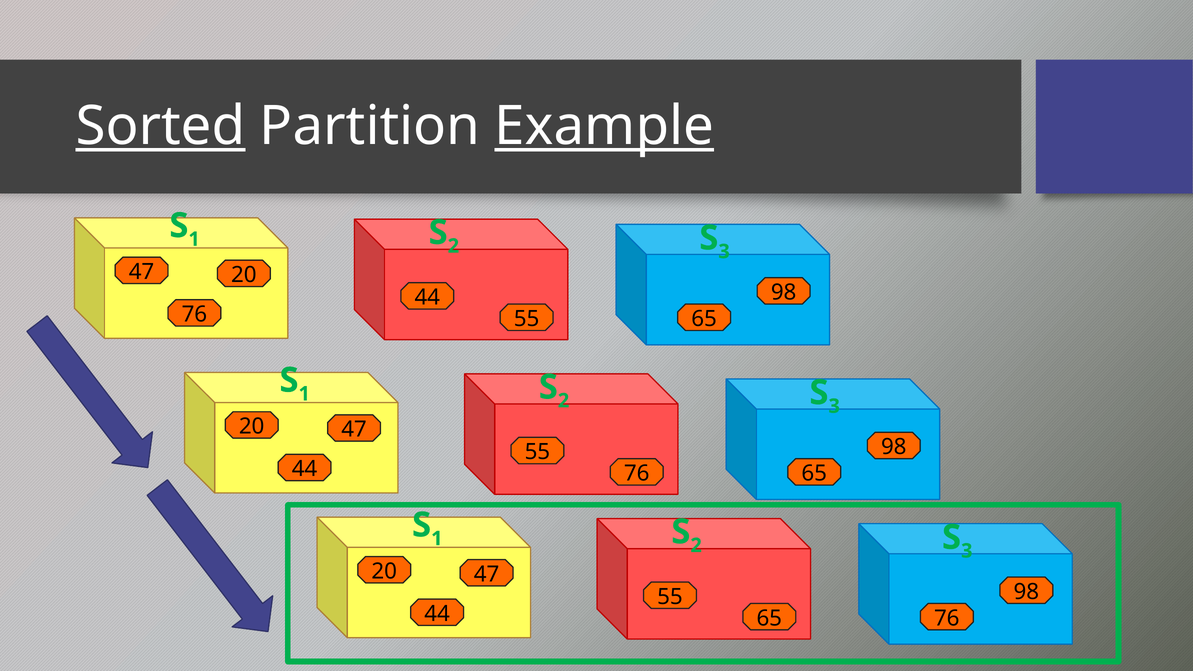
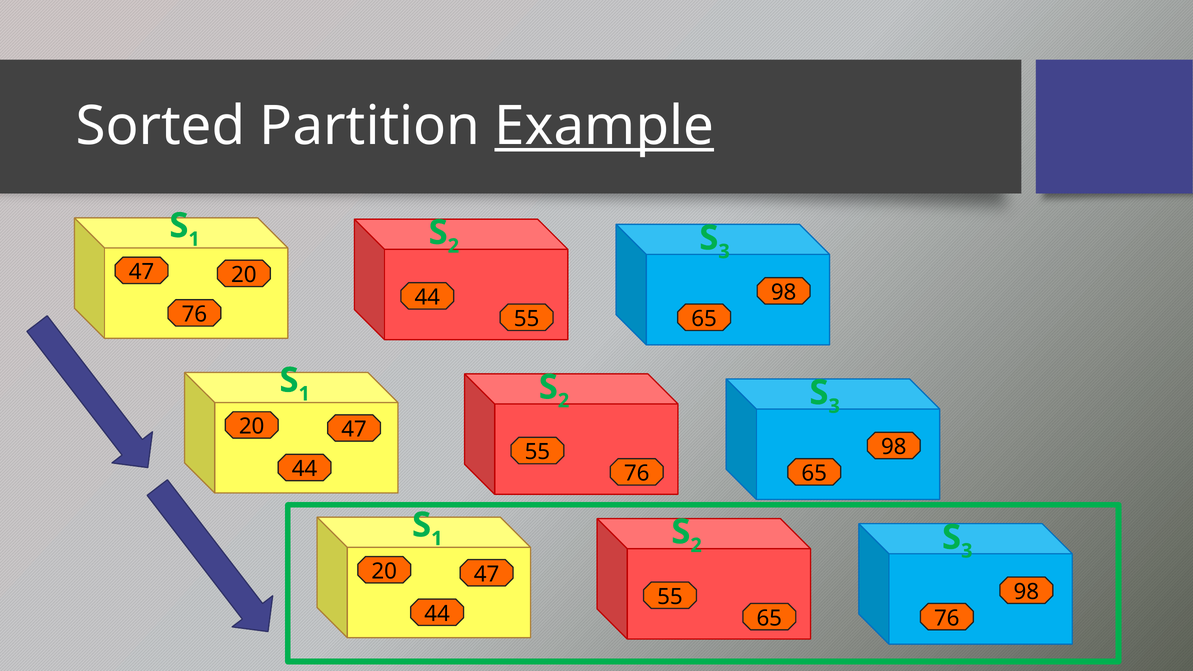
Sorted underline: present -> none
